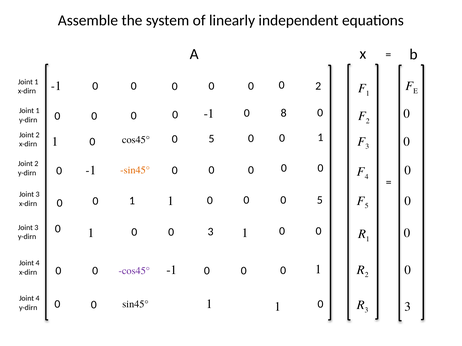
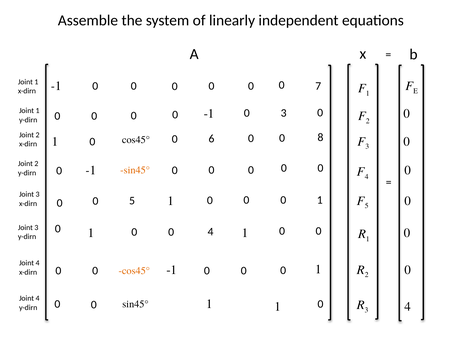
0 2: 2 -> 7
0 8: 8 -> 3
1 at (321, 138): 1 -> 8
5 at (211, 139): 5 -> 6
5 at (320, 200): 5 -> 1
1 at (132, 201): 1 -> 5
0 3: 3 -> 4
cos45° at (134, 271) colour: purple -> orange
1 3: 3 -> 4
